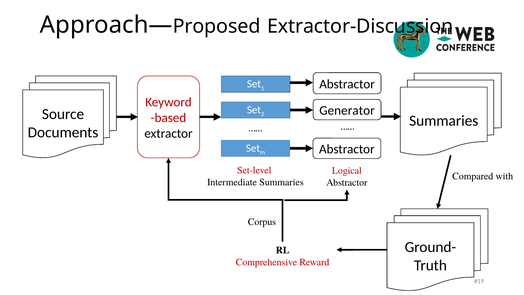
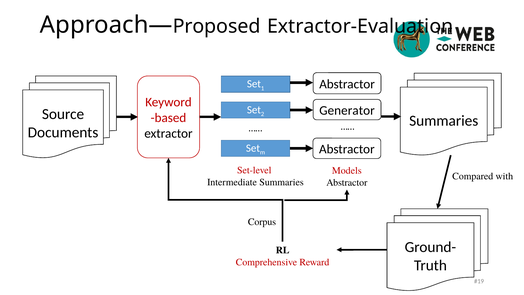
Extractor-Discussion: Extractor-Discussion -> Extractor-Evaluation
Logical: Logical -> Models
